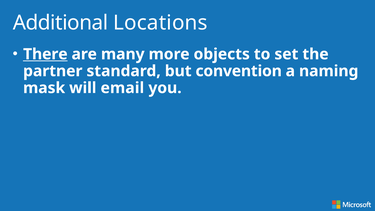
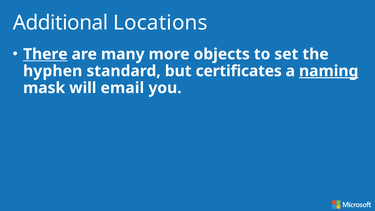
partner: partner -> hyphen
convention: convention -> certificates
naming underline: none -> present
